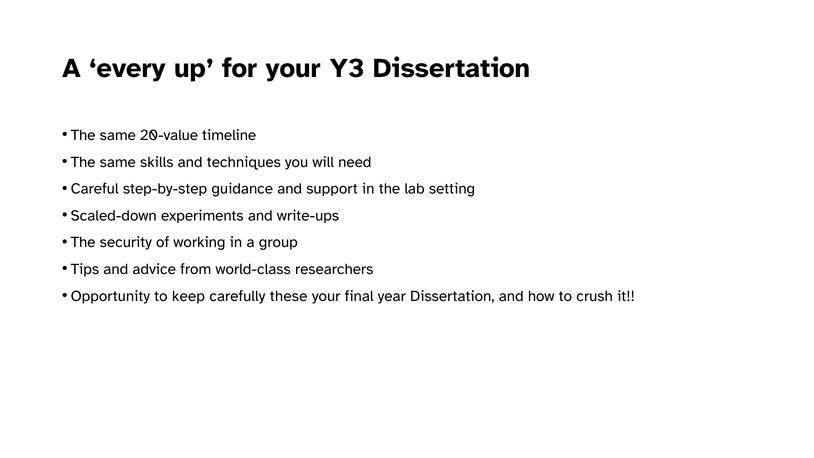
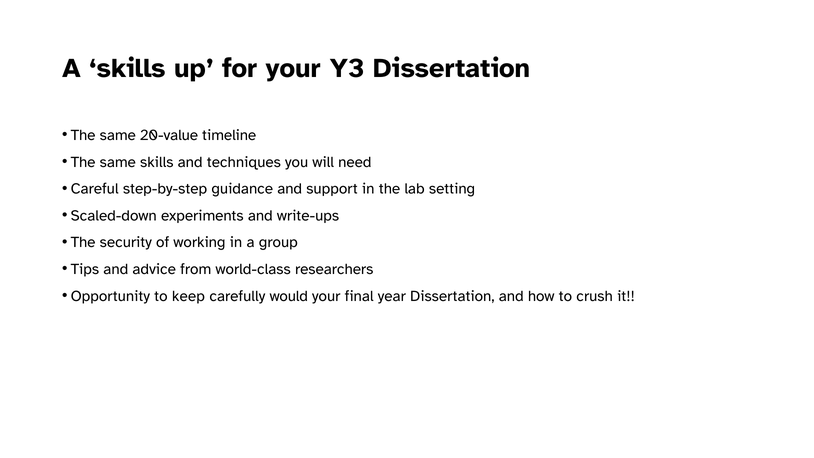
A every: every -> skills
these: these -> would
